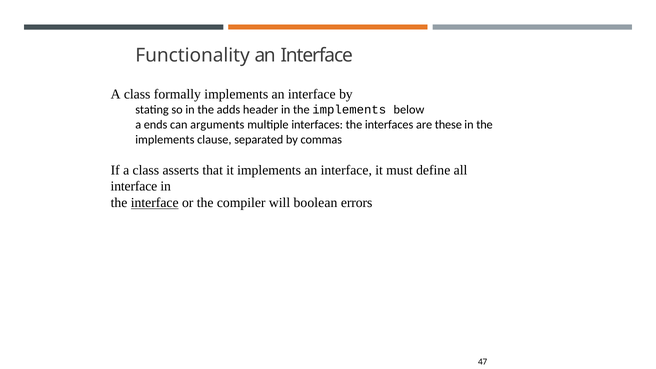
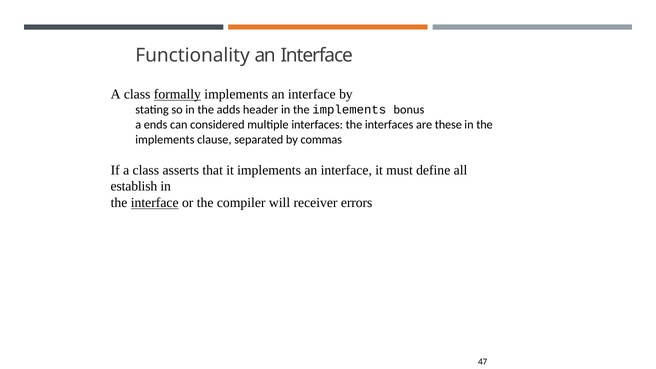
formally underline: none -> present
below: below -> bonus
arguments: arguments -> considered
interface at (134, 186): interface -> establish
boolean: boolean -> receiver
